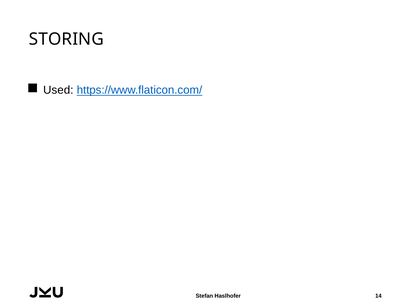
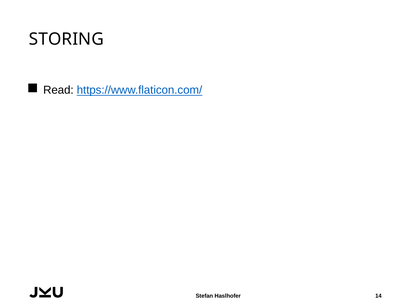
Used: Used -> Read
